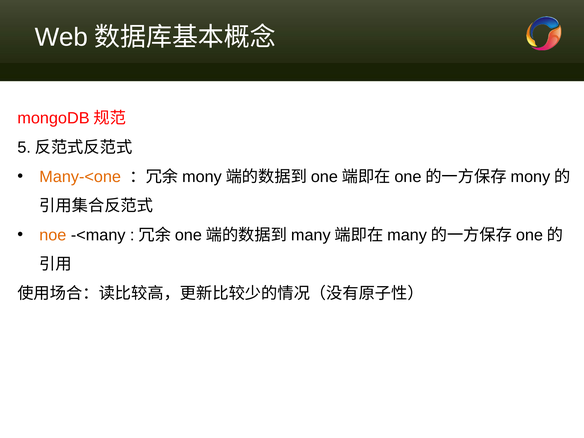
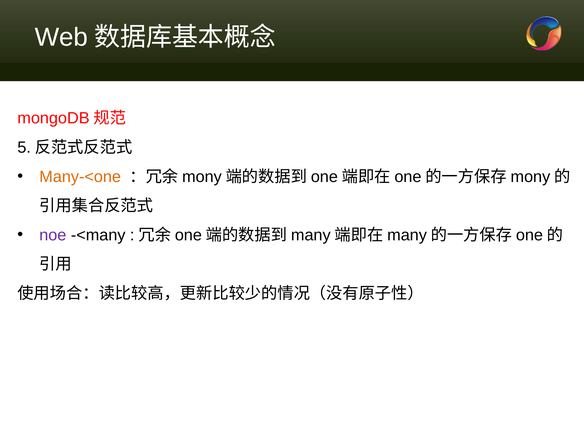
noe colour: orange -> purple
